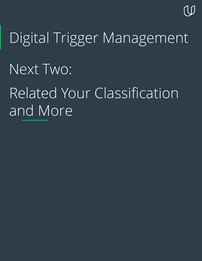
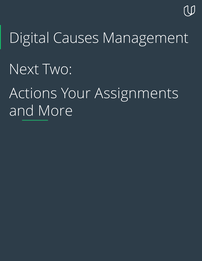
Trigger: Trigger -> Causes
Related: Related -> Actions
Classification: Classification -> Assignments
